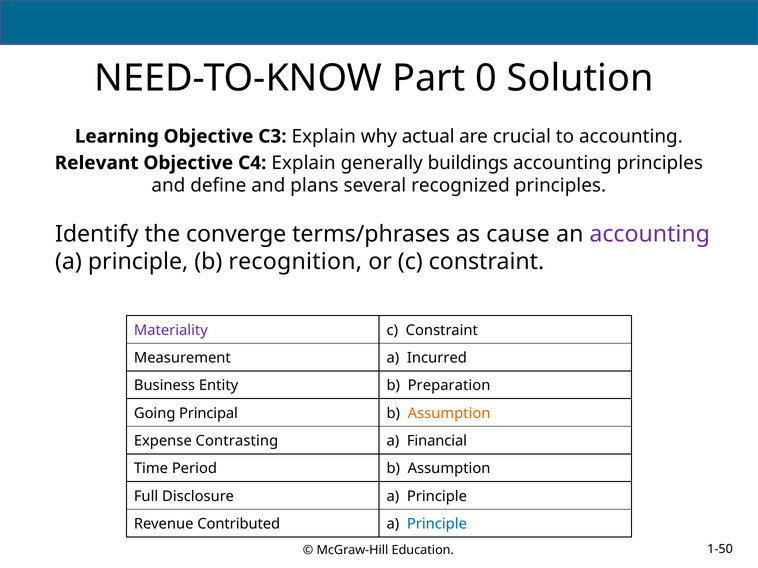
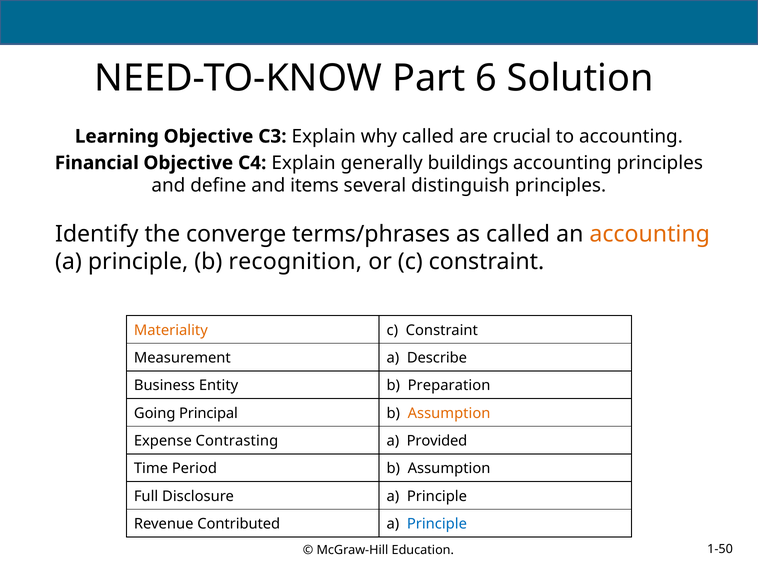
0: 0 -> 6
why actual: actual -> called
Relevant: Relevant -> Financial
plans: plans -> items
recognized: recognized -> distinguish
as cause: cause -> called
accounting at (650, 234) colour: purple -> orange
Materiality colour: purple -> orange
Incurred: Incurred -> Describe
Financial: Financial -> Provided
